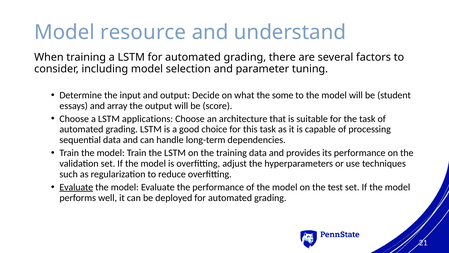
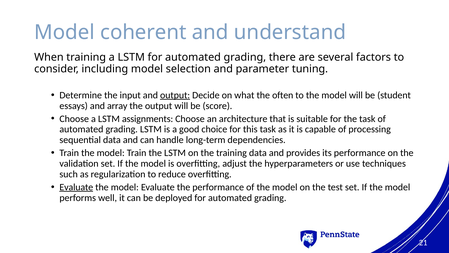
resource: resource -> coherent
output at (175, 95) underline: none -> present
some: some -> often
applications: applications -> assignments
